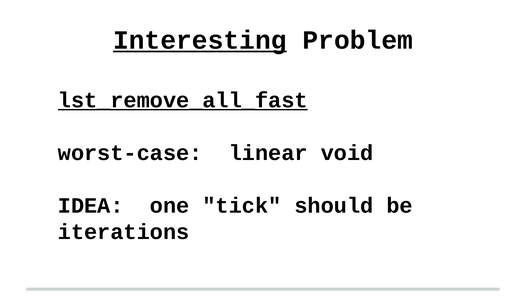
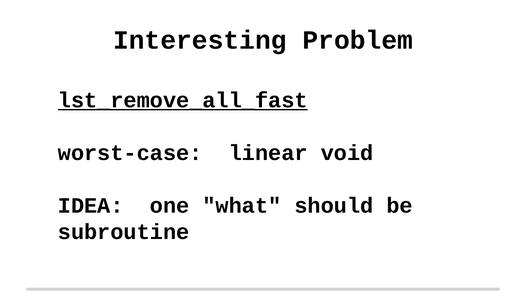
Interesting underline: present -> none
tick: tick -> what
iterations: iterations -> subroutine
